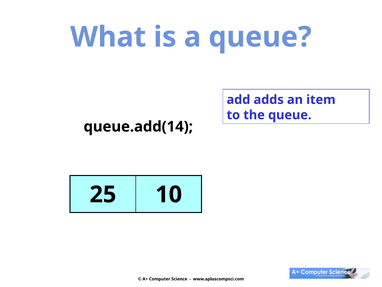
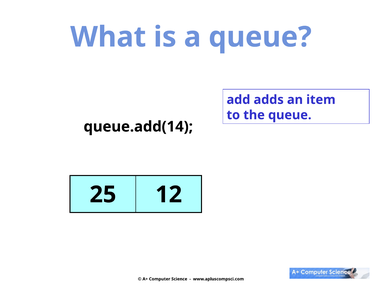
10: 10 -> 12
